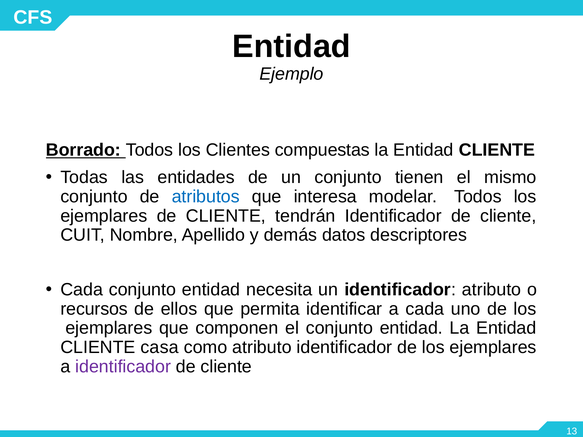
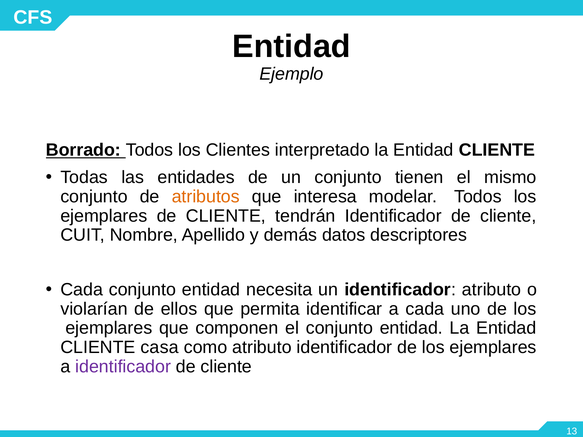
compuestas: compuestas -> interpretado
atributos colour: blue -> orange
recursos: recursos -> violarían
